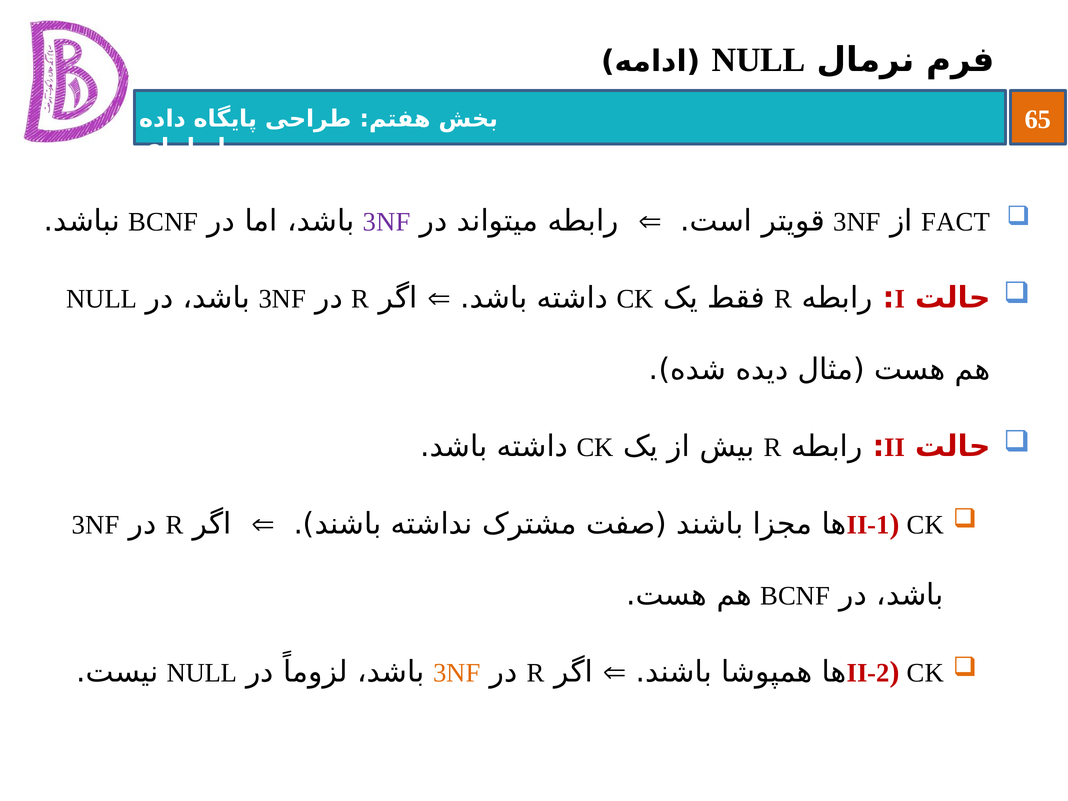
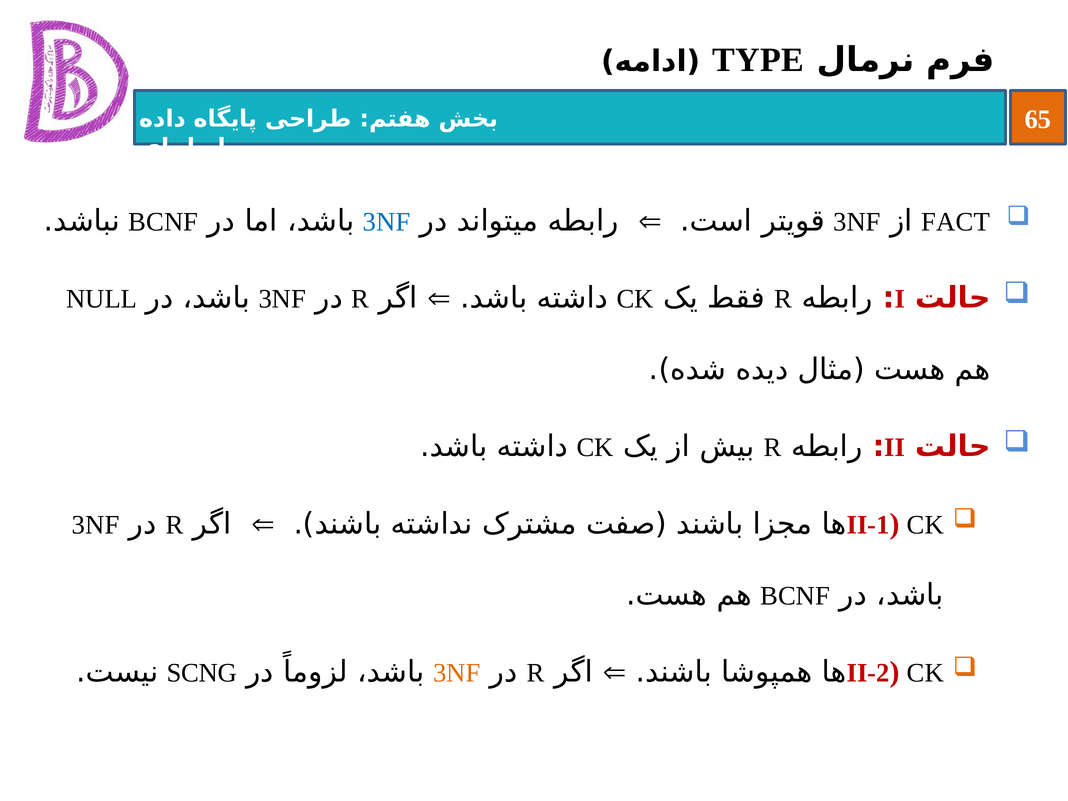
NULL at (759, 60): NULL -> TYPE
3NF at (387, 222) colour: purple -> blue
NULL at (202, 673): NULL -> SCNG
